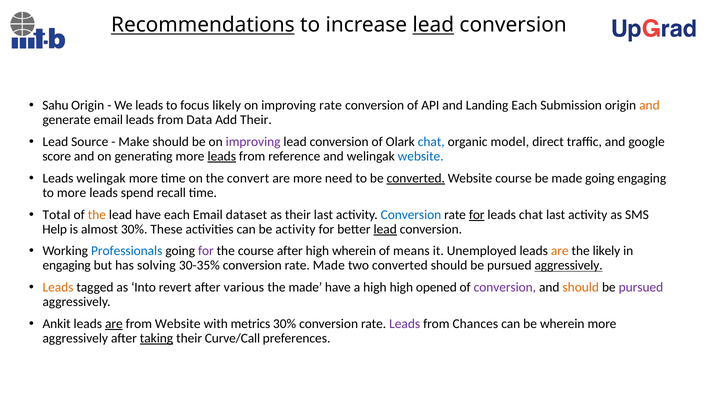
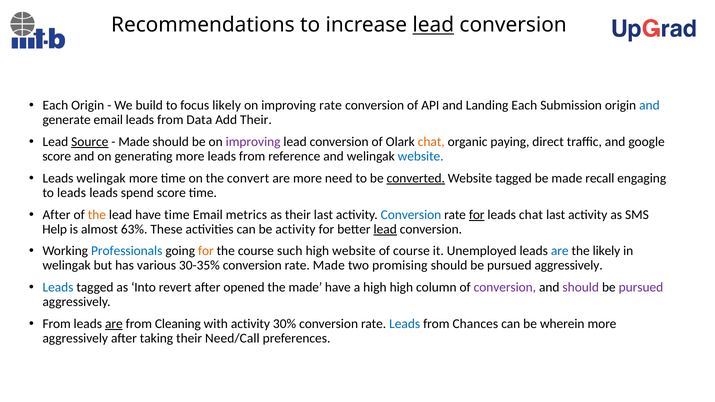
Recommendations underline: present -> none
Sahu at (55, 106): Sahu -> Each
We leads: leads -> build
and at (649, 106) colour: orange -> blue
Source underline: none -> present
Make at (134, 142): Make -> Made
chat at (431, 142) colour: blue -> orange
model: model -> paying
leads at (222, 156) underline: present -> none
Website course: course -> tagged
made going: going -> recall
to more: more -> leads
spend recall: recall -> score
Total at (57, 215): Total -> After
have each: each -> time
dataset: dataset -> metrics
almost 30%: 30% -> 63%
for at (206, 251) colour: purple -> orange
course after: after -> such
high wherein: wherein -> website
of means: means -> course
are at (560, 251) colour: orange -> blue
engaging at (67, 266): engaging -> welingak
solving: solving -> various
two converted: converted -> promising
aggressively at (569, 266) underline: present -> none
Leads at (58, 288) colour: orange -> blue
various: various -> opened
opened: opened -> column
should at (581, 288) colour: orange -> purple
Ankit at (57, 324): Ankit -> From
from Website: Website -> Cleaning
with metrics: metrics -> activity
Leads at (405, 324) colour: purple -> blue
taking underline: present -> none
Curve/Call: Curve/Call -> Need/Call
